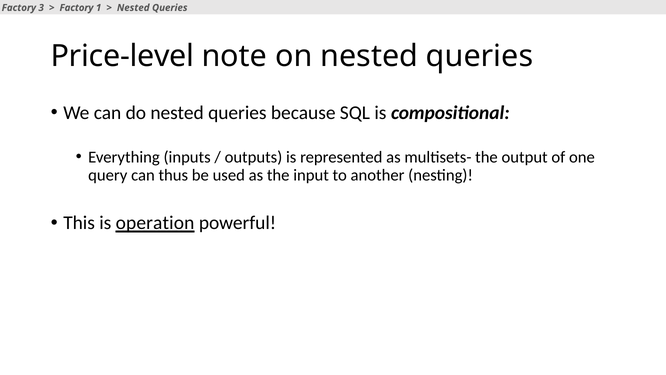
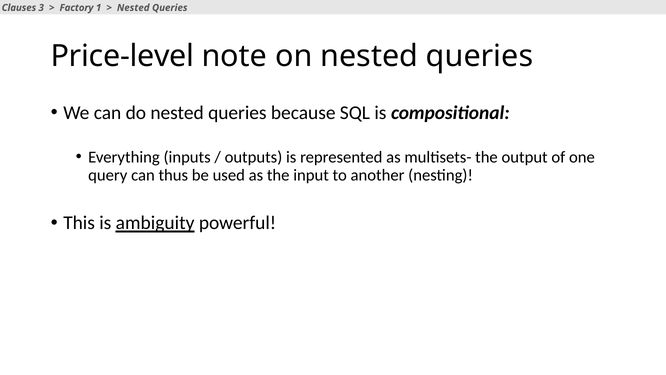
Factory at (19, 8): Factory -> Clauses
operation: operation -> ambiguity
